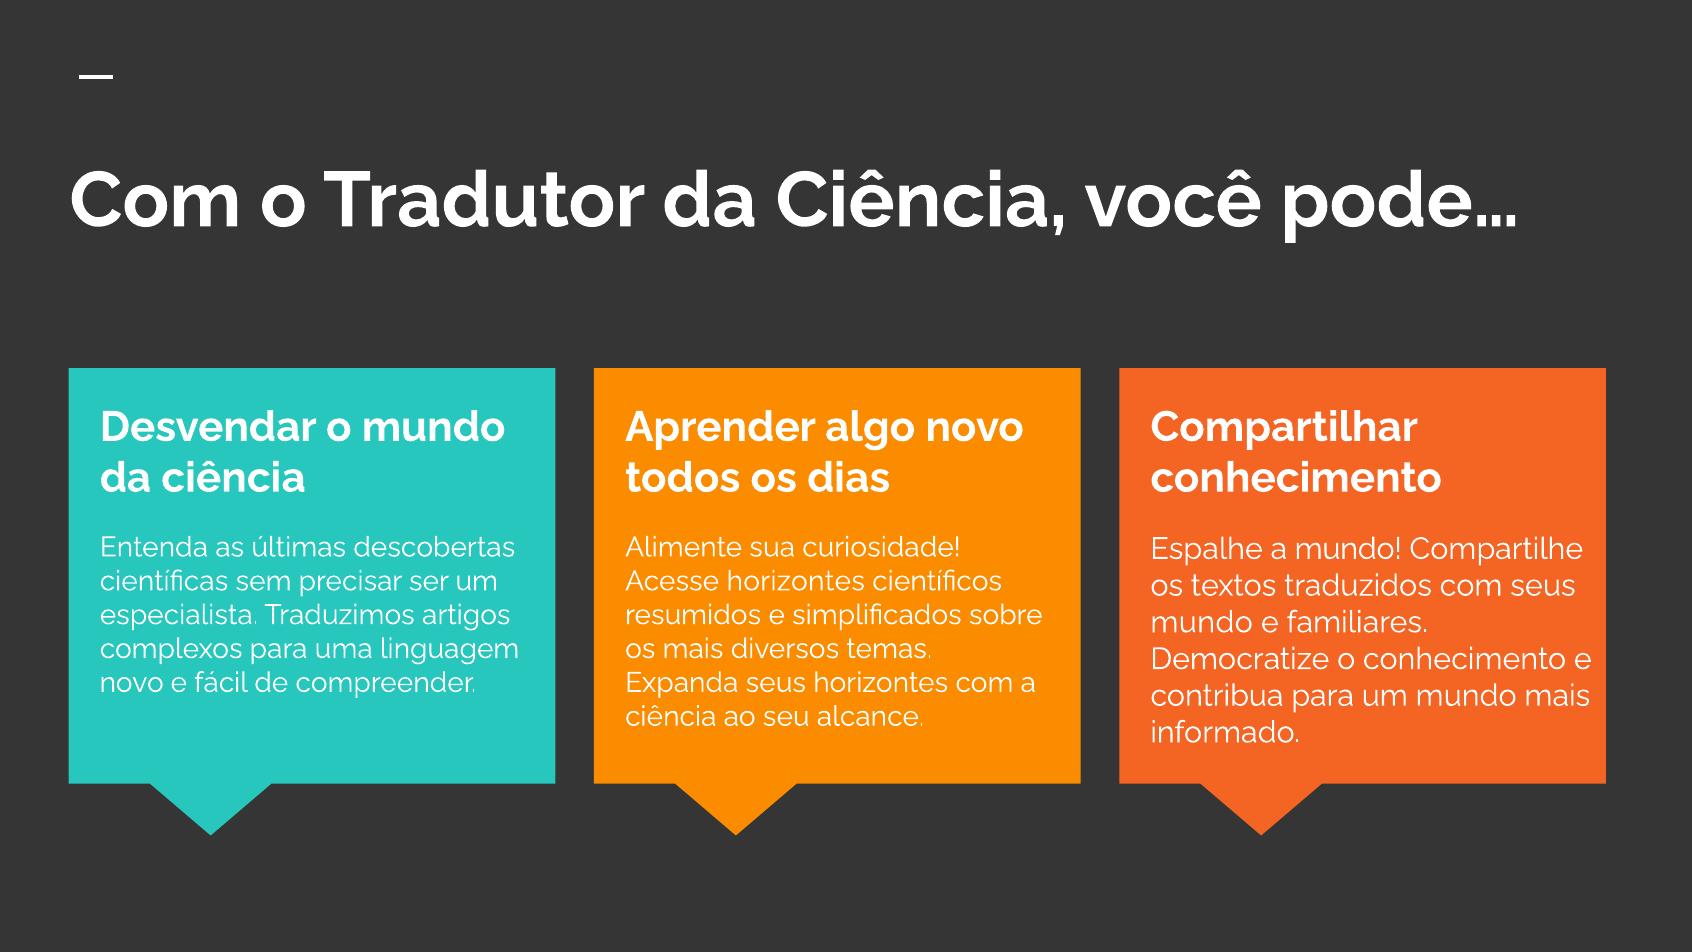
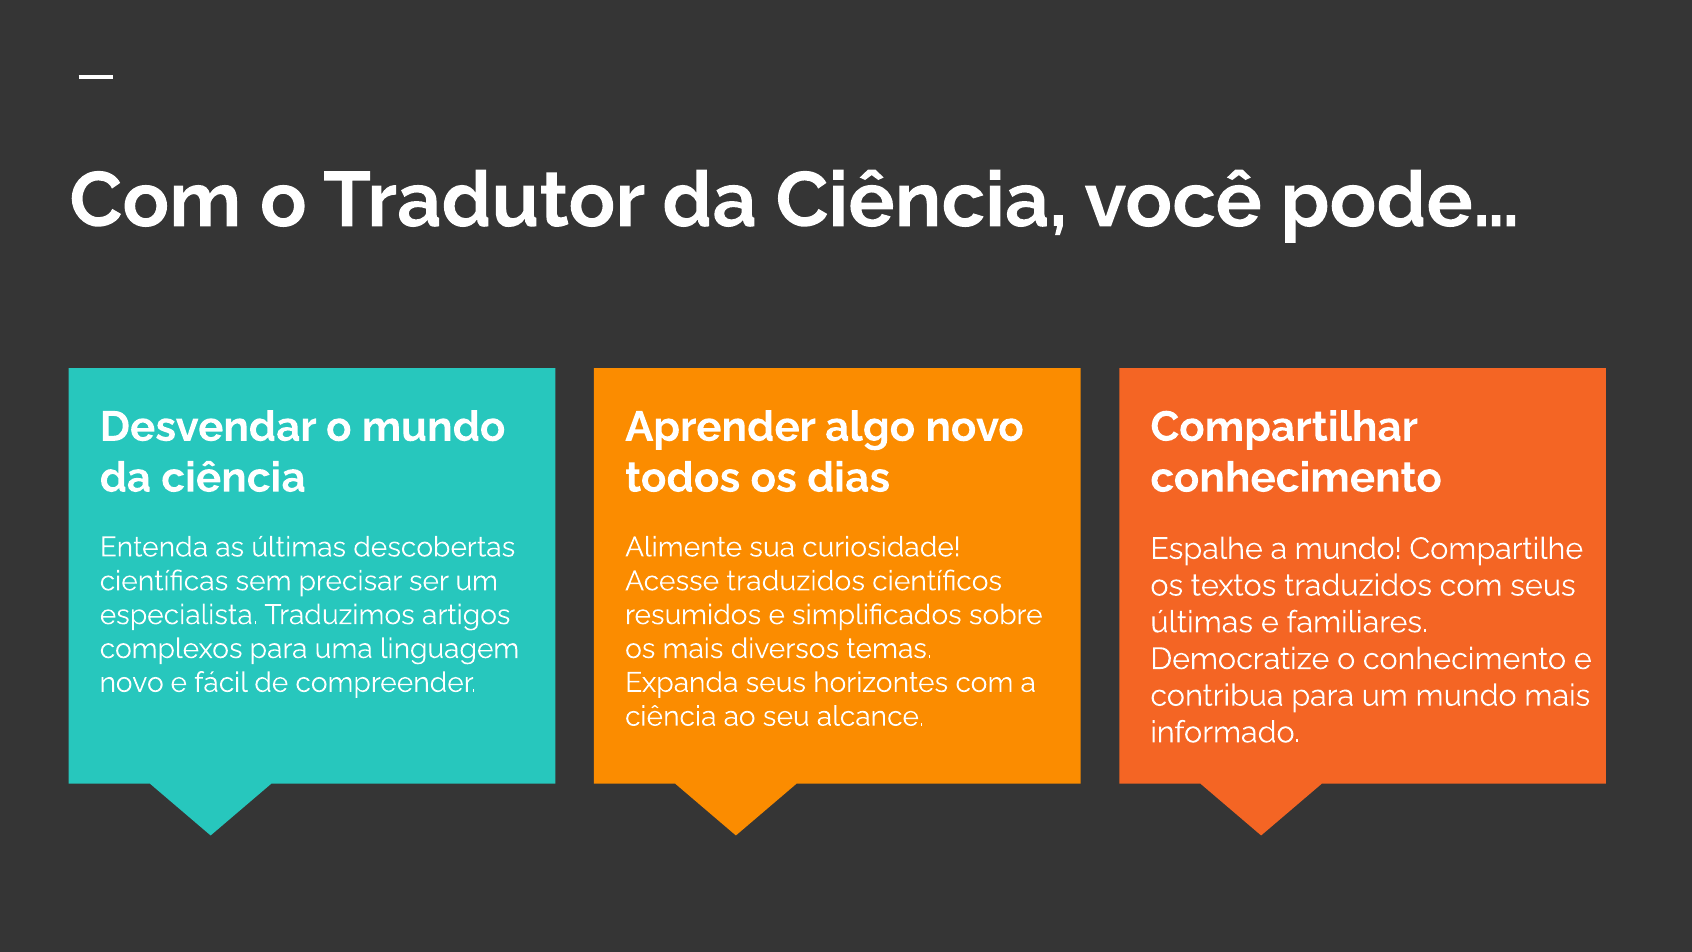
Acesse horizontes: horizontes -> traduzidos
mundo at (1202, 622): mundo -> últimas
